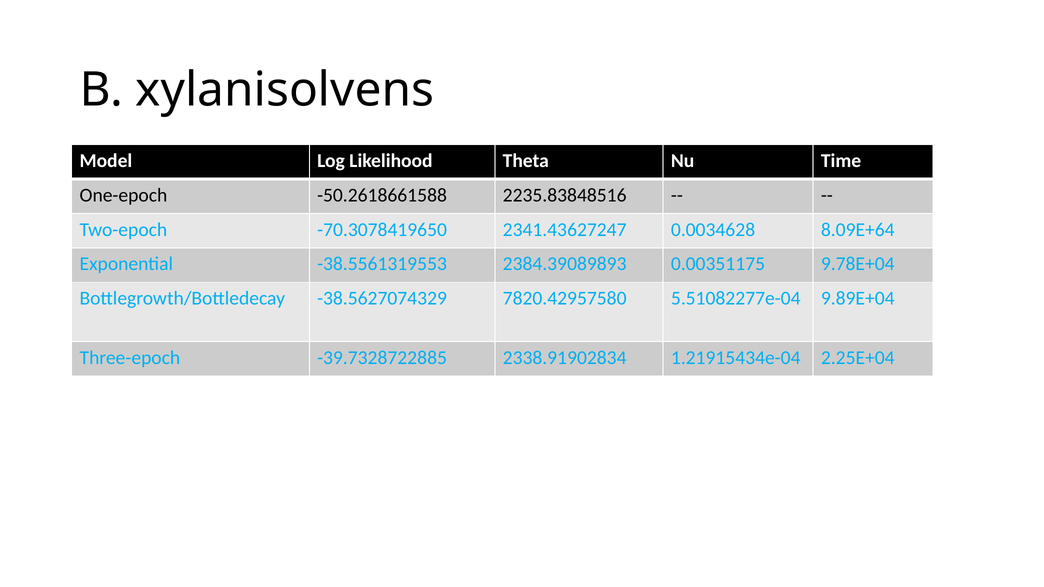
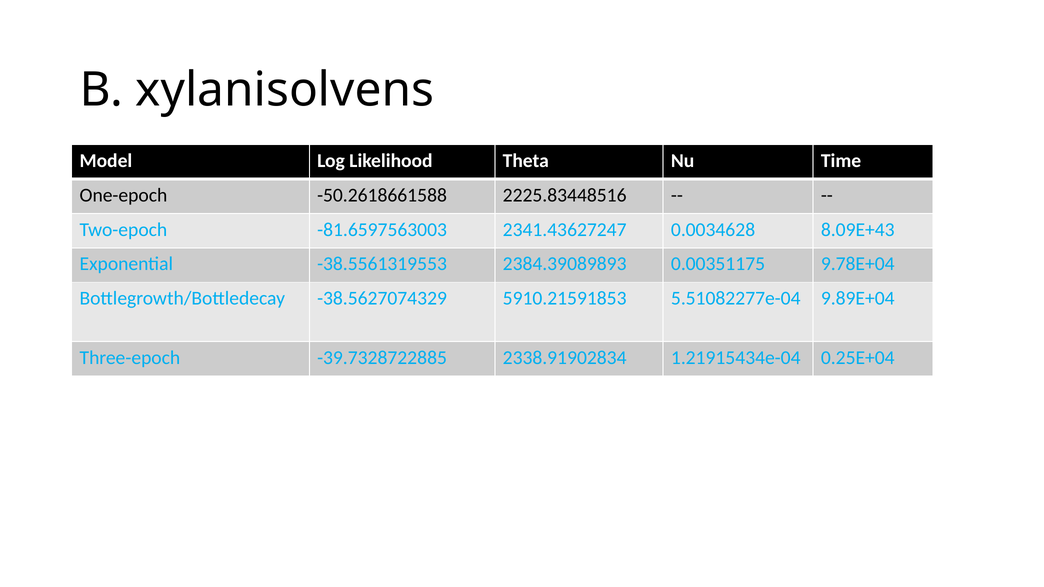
2235.83848516: 2235.83848516 -> 2225.83448516
-70.3078419650: -70.3078419650 -> -81.6597563003
8.09E+64: 8.09E+64 -> 8.09E+43
7820.42957580: 7820.42957580 -> 5910.21591853
2.25E+04: 2.25E+04 -> 0.25E+04
